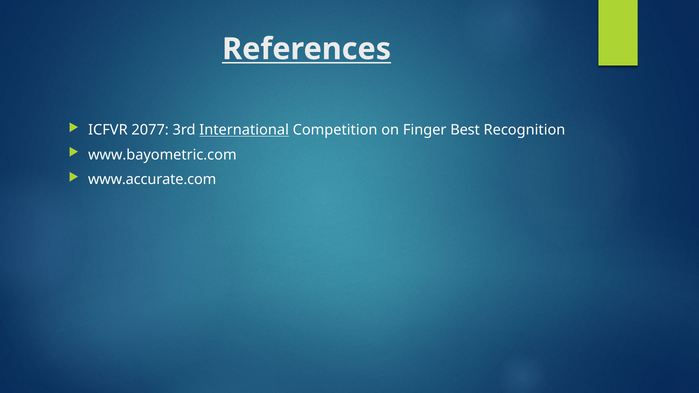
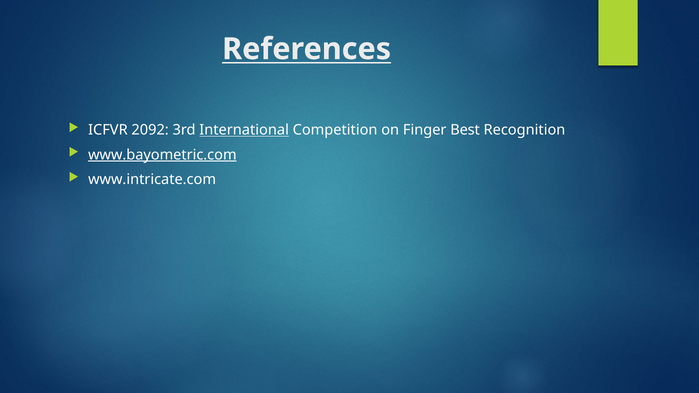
2077: 2077 -> 2092
www.bayometric.com underline: none -> present
www.accurate.com: www.accurate.com -> www.intricate.com
